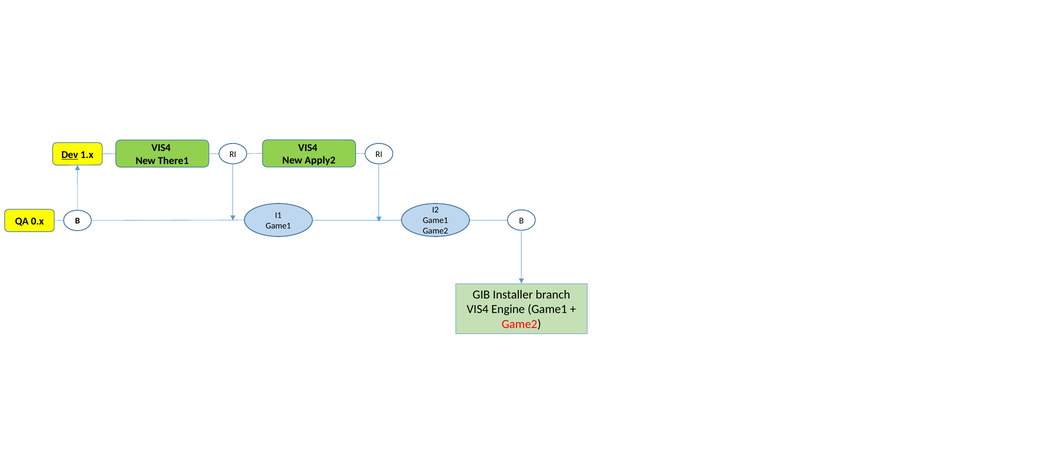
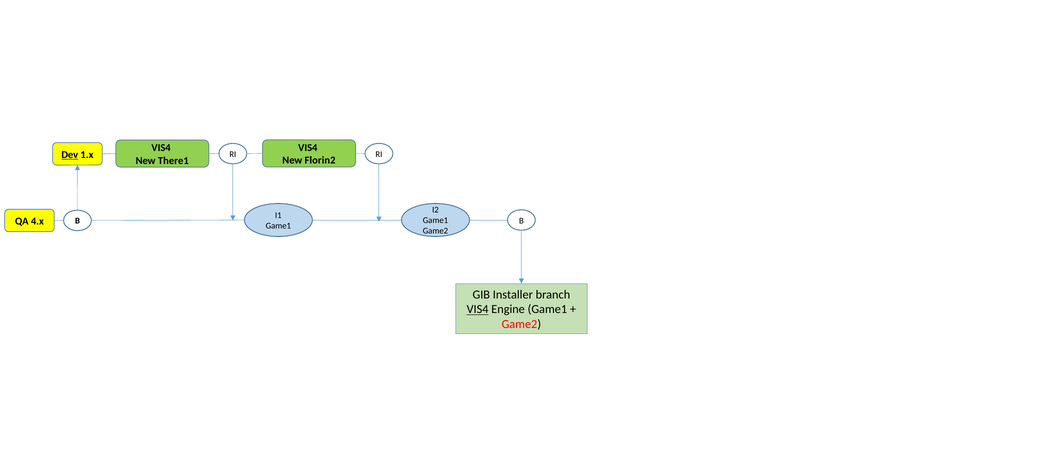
Apply2: Apply2 -> Florin2
0.x: 0.x -> 4.x
VIS4 at (478, 309) underline: none -> present
